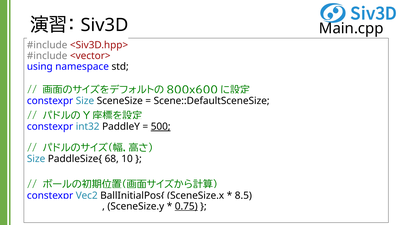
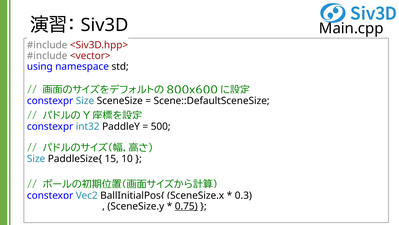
500 underline: present -> none
68: 68 -> 15
8.5: 8.5 -> 0.3
